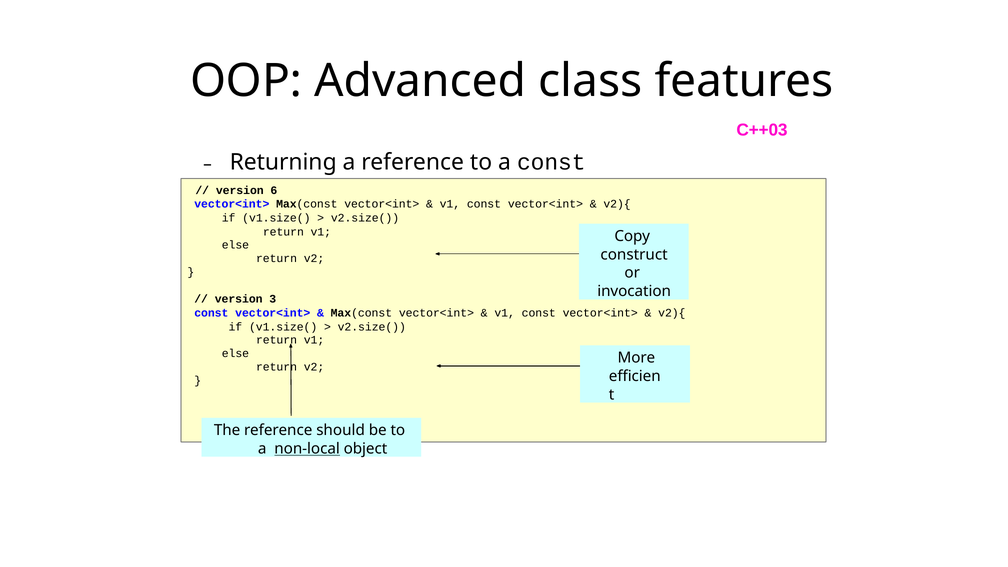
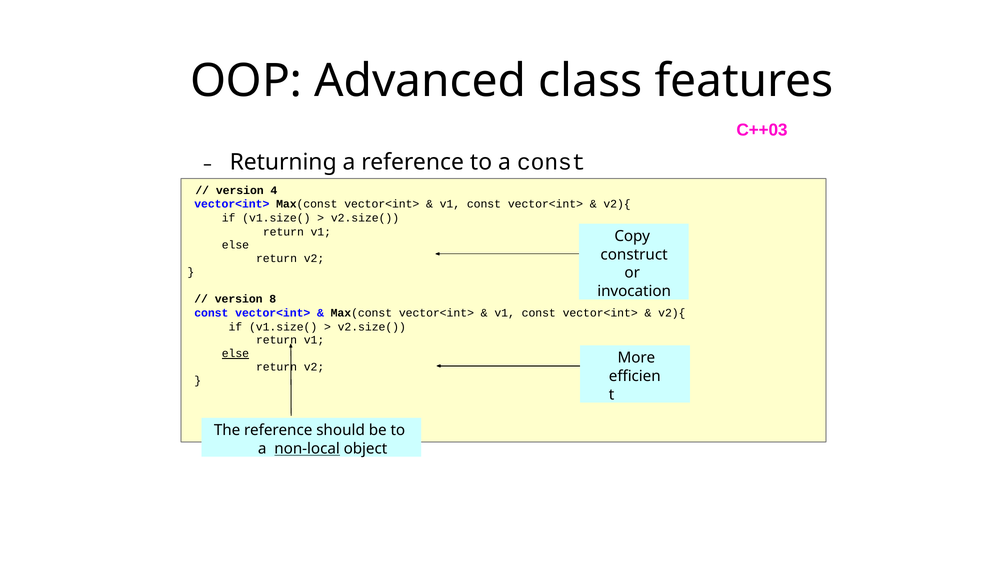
6: 6 -> 4
3: 3 -> 8
else at (235, 354) underline: none -> present
